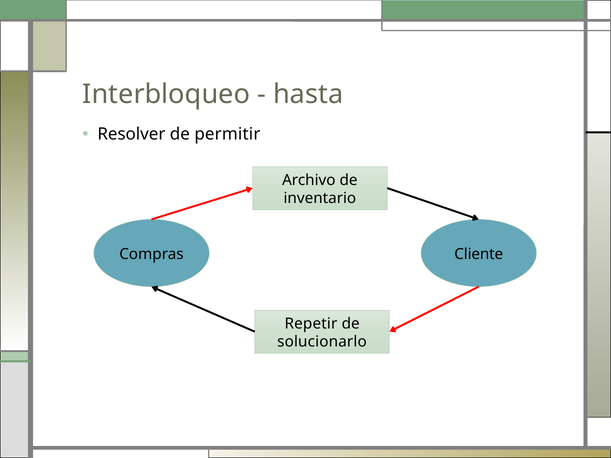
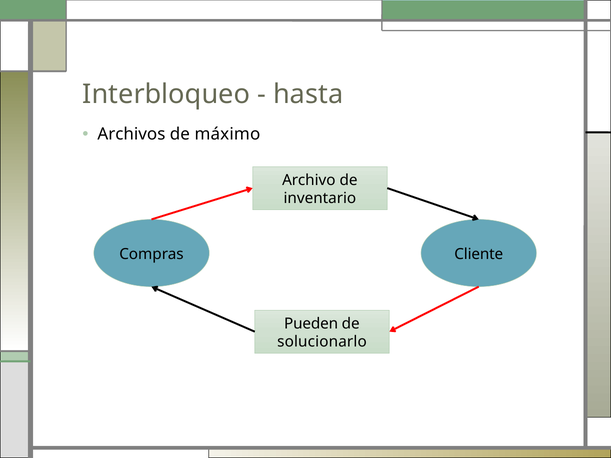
Resolver: Resolver -> Archivos
permitir: permitir -> máximo
Repetir: Repetir -> Pueden
